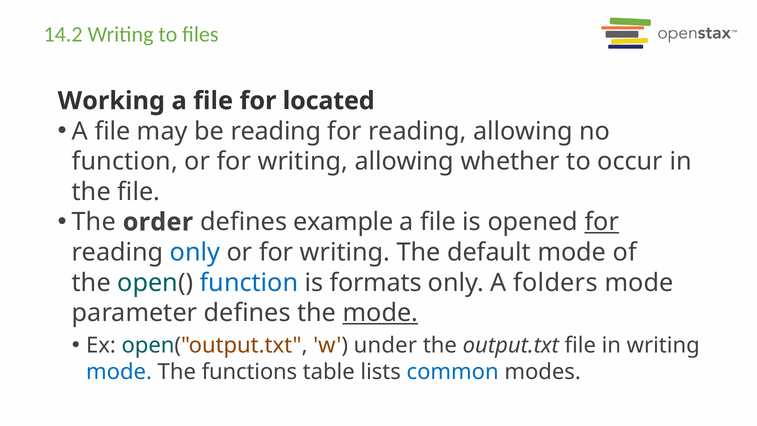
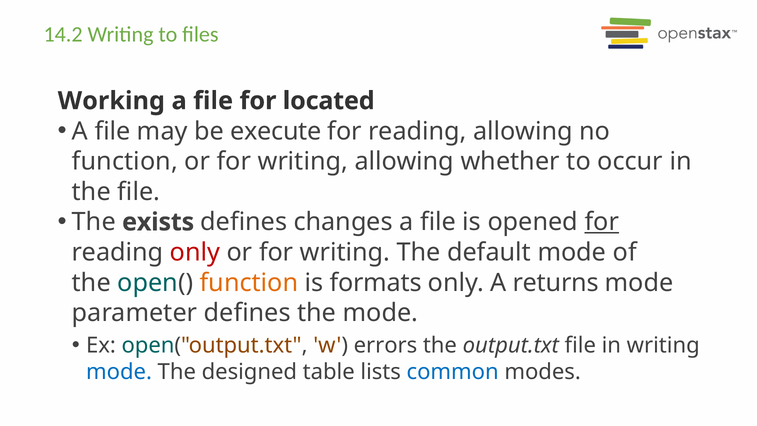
be reading: reading -> execute
order: order -> exists
example: example -> changes
only at (195, 252) colour: blue -> red
function at (249, 283) colour: blue -> orange
folders: folders -> returns
mode at (380, 313) underline: present -> none
under: under -> errors
functions: functions -> designed
